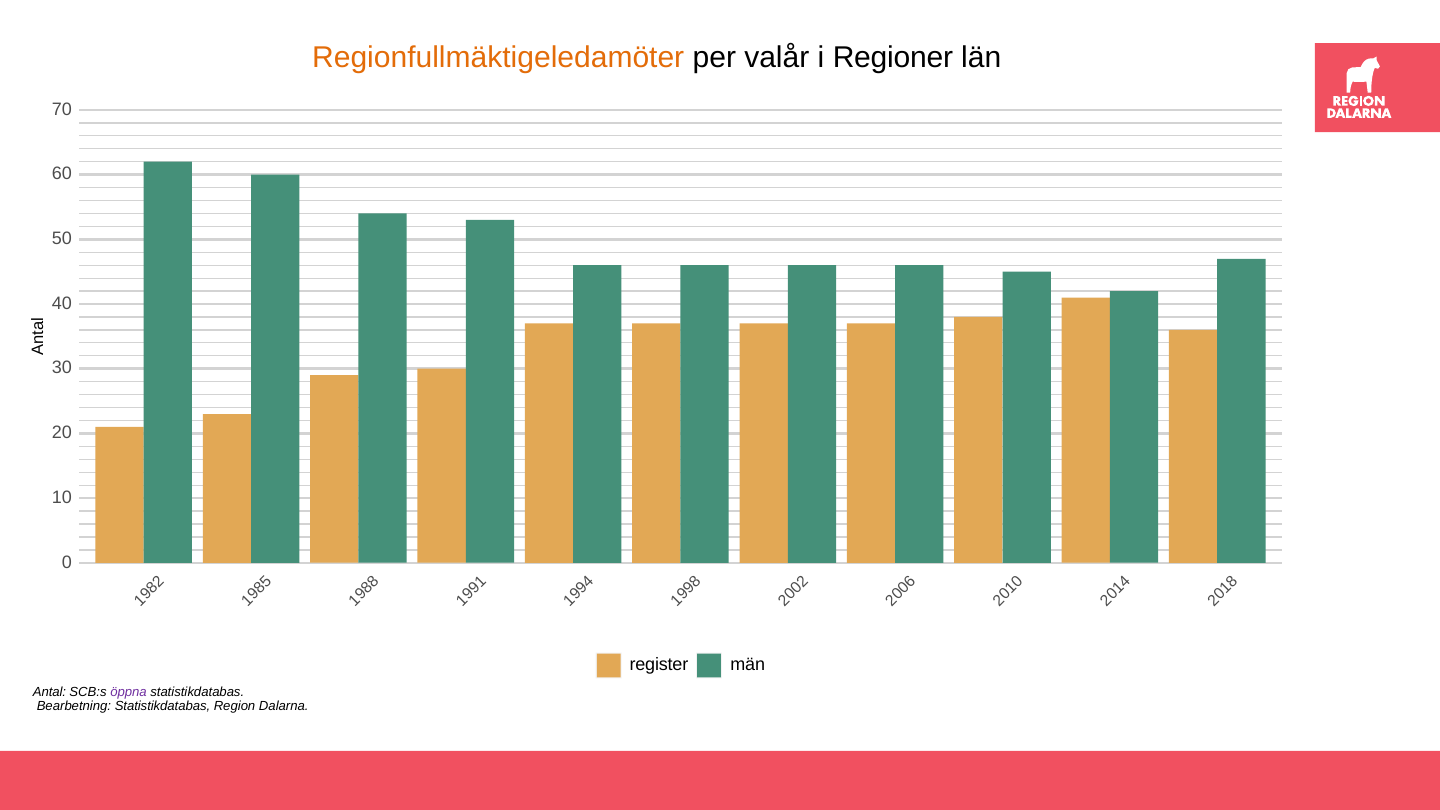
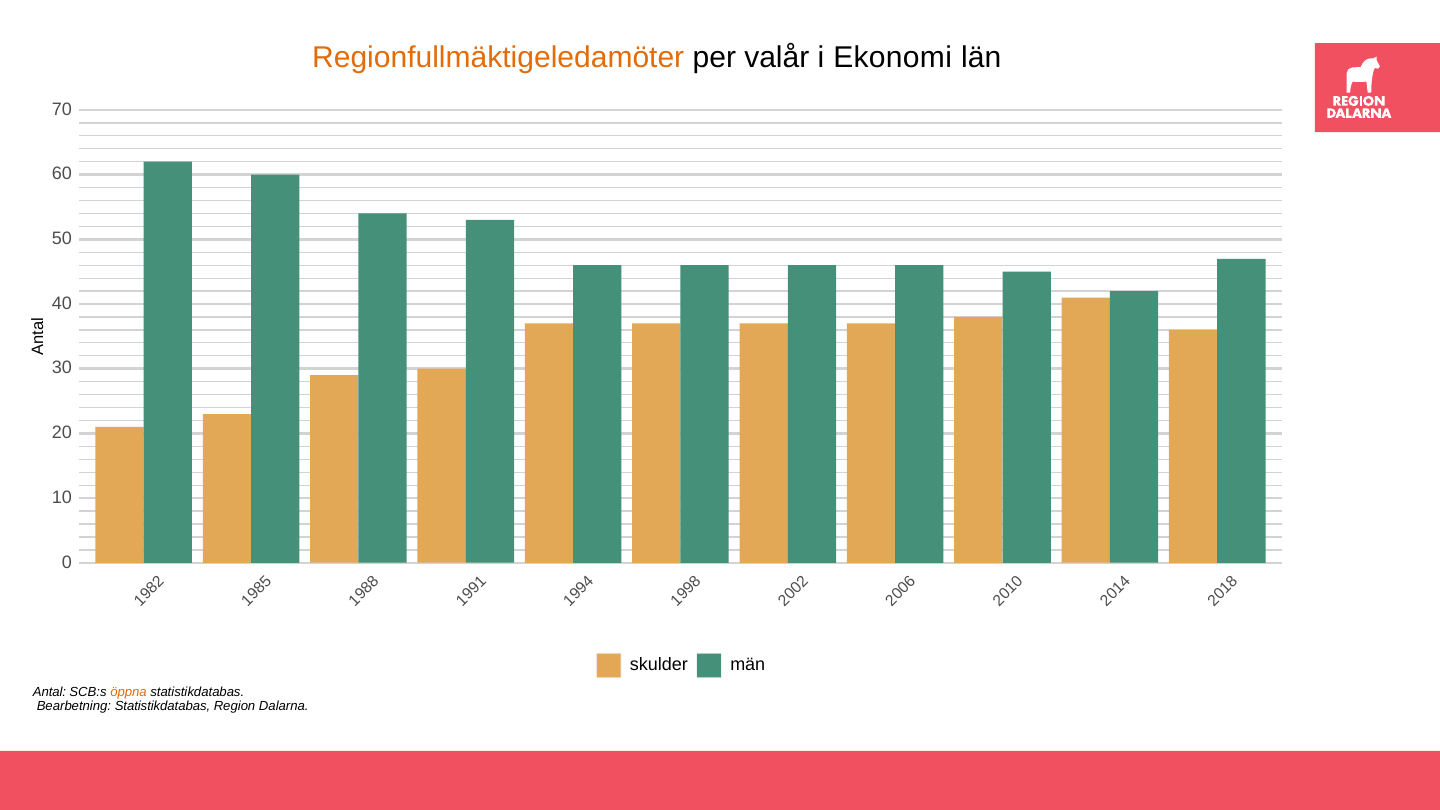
Regioner: Regioner -> Ekonomi
register: register -> skulder
öppna colour: purple -> orange
